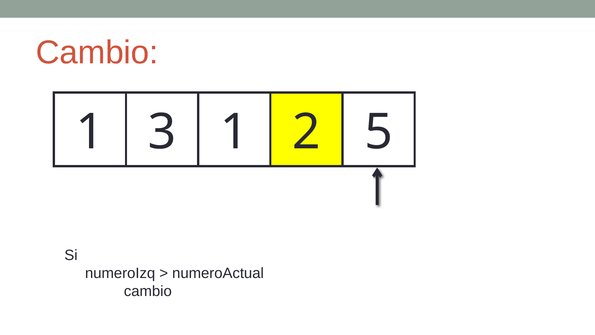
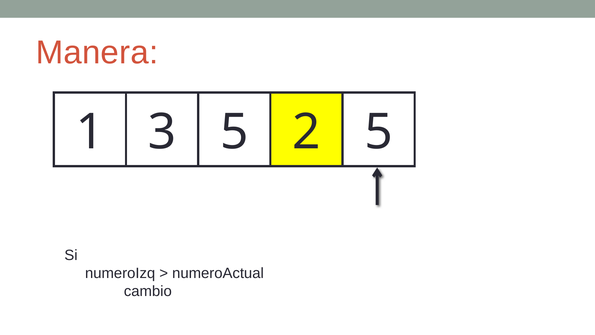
Cambio at (97, 53): Cambio -> Manera
3 1: 1 -> 5
